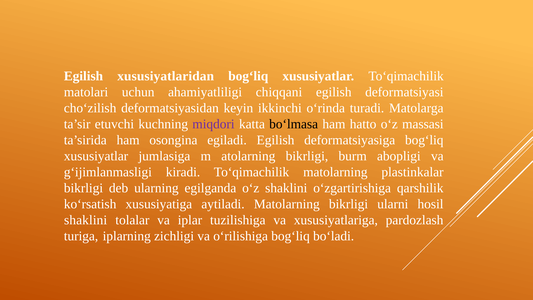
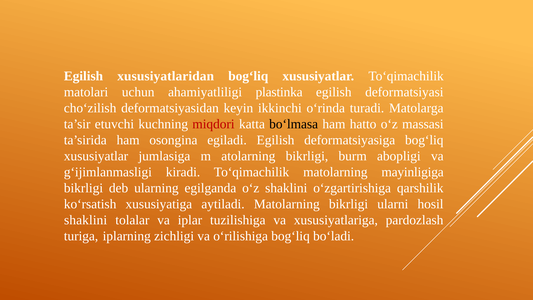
chiqqani: chiqqani -> plastinka
miqdori colour: purple -> red
plastinkalar: plastinkalar -> mayinligiga
